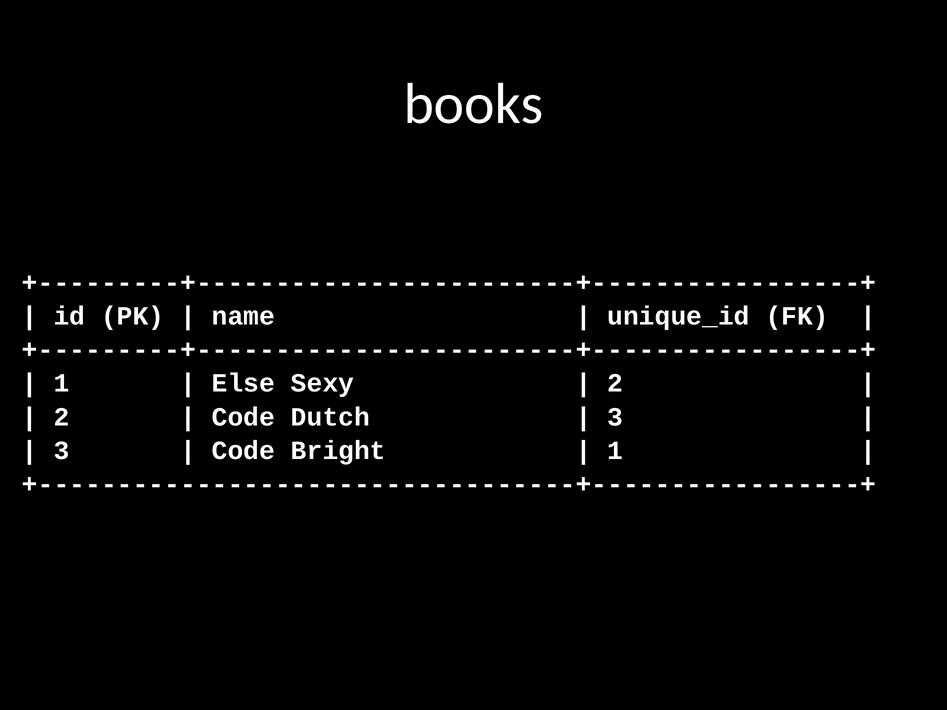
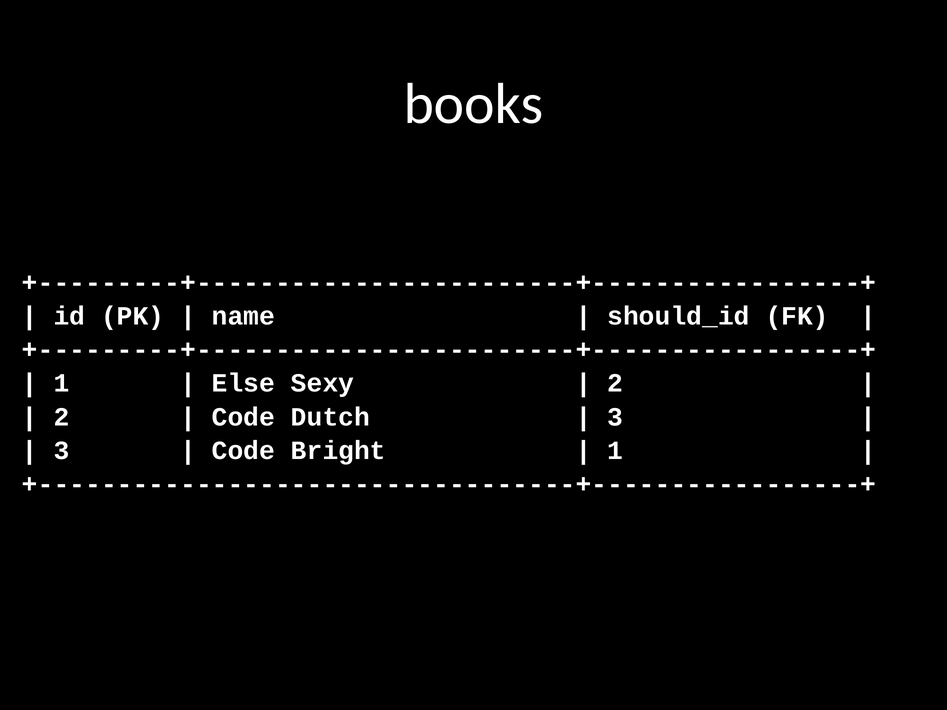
unique_id: unique_id -> should_id
